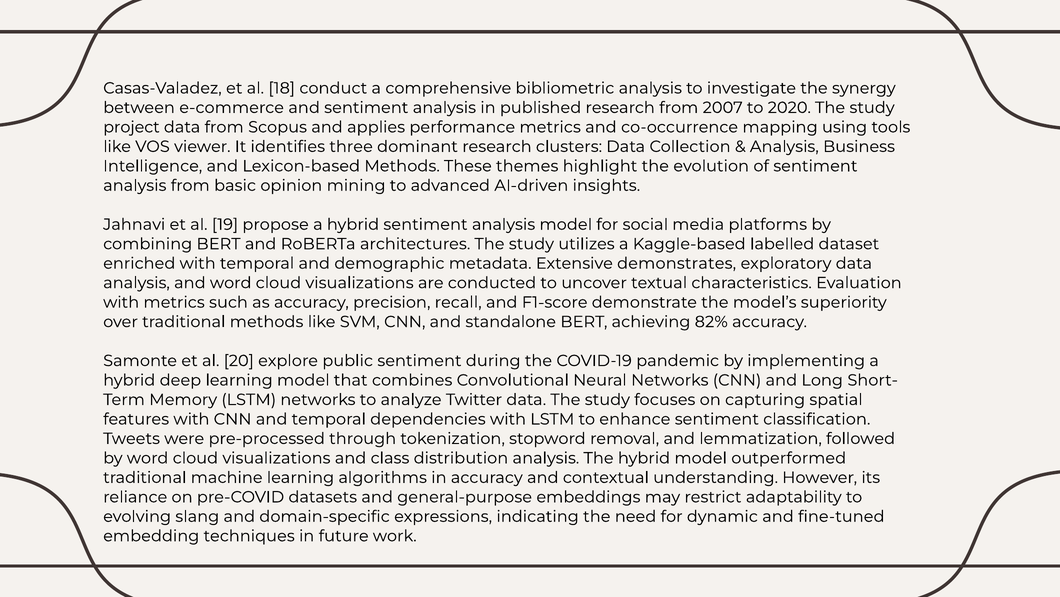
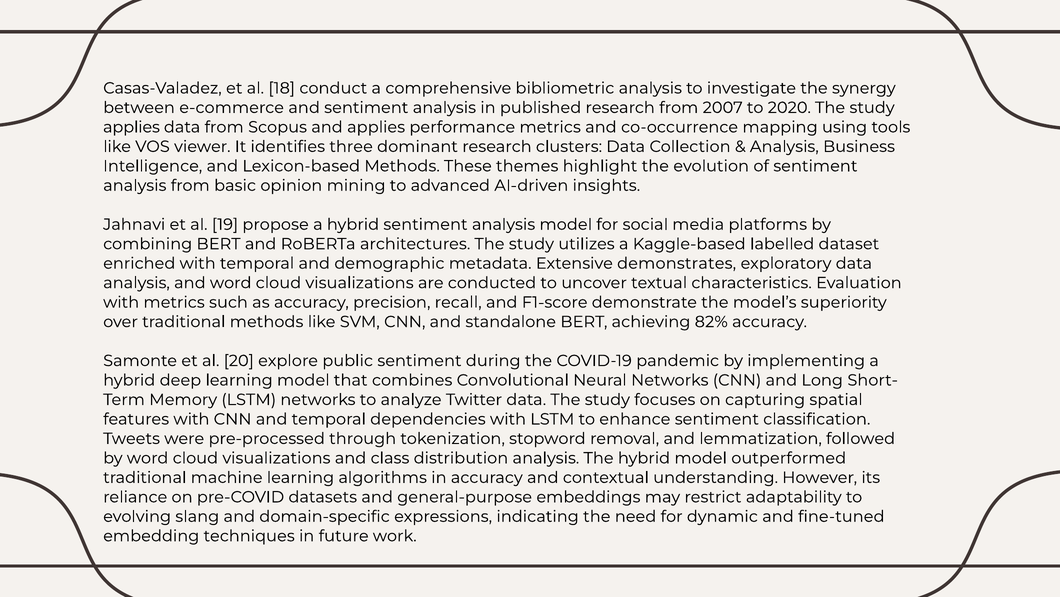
project at (131, 127): project -> applies
